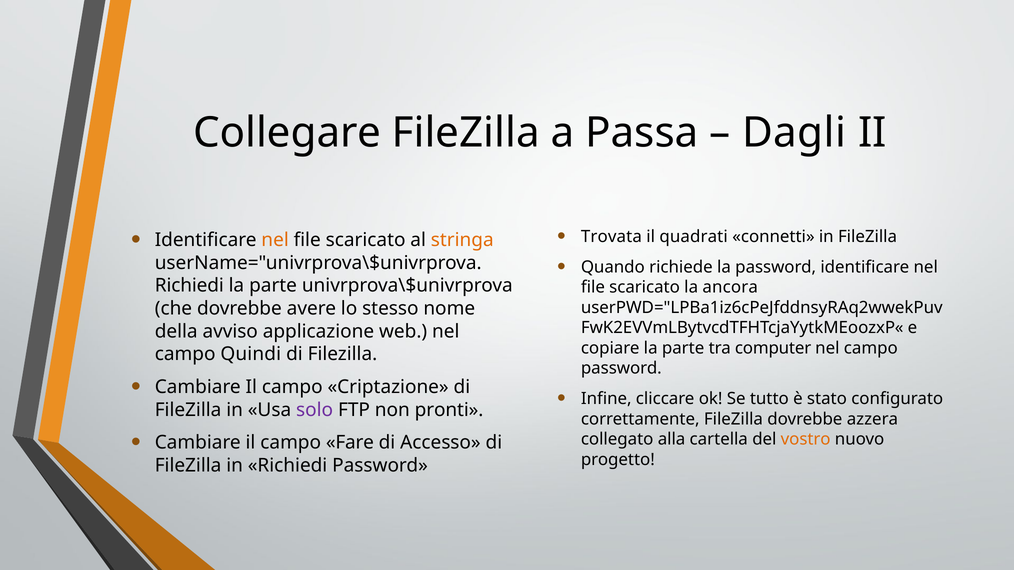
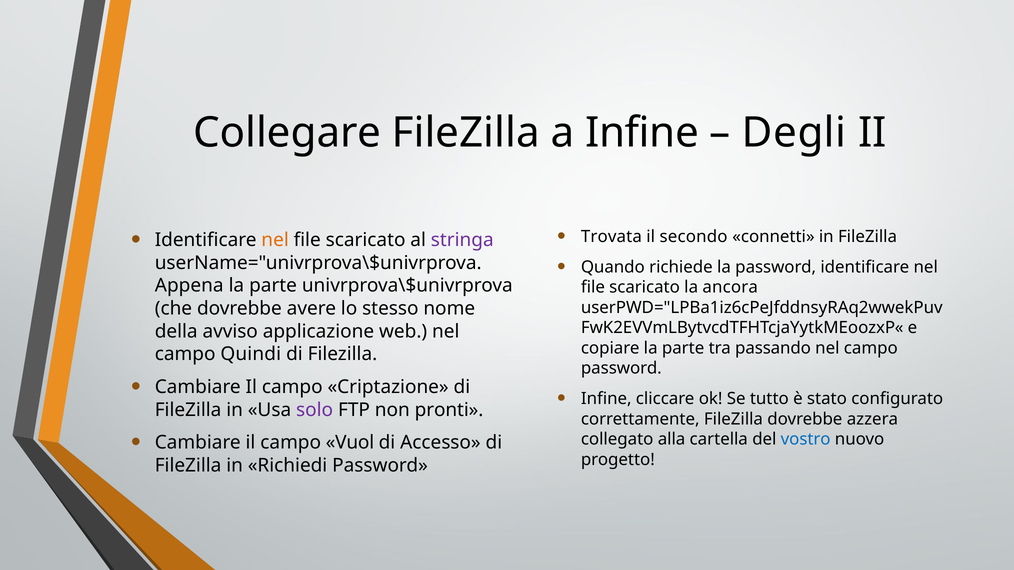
a Passa: Passa -> Infine
Dagli: Dagli -> Degli
quadrati: quadrati -> secondo
stringa colour: orange -> purple
Richiedi at (189, 286): Richiedi -> Appena
computer: computer -> passando
Fare: Fare -> Vuol
vostro colour: orange -> blue
